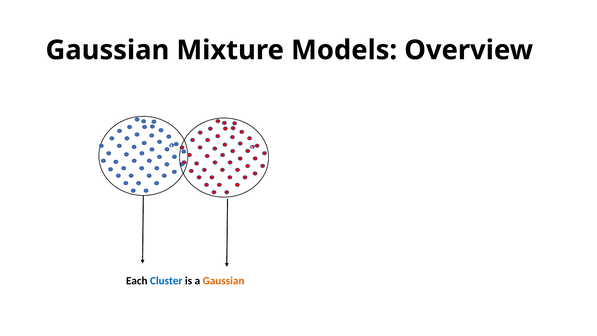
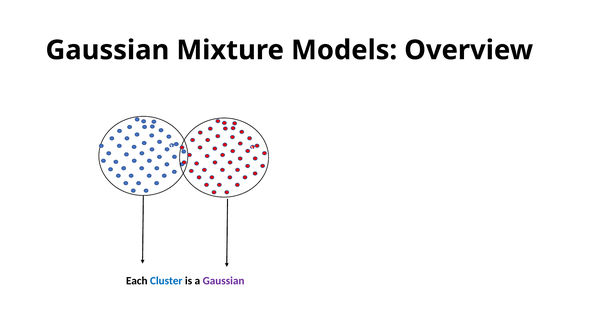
Gaussian at (224, 281) colour: orange -> purple
